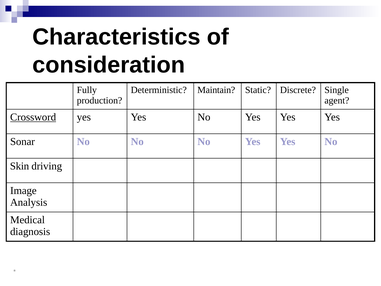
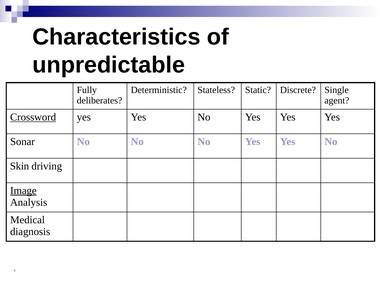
consideration: consideration -> unpredictable
Maintain: Maintain -> Stateless
production: production -> deliberates
Image underline: none -> present
